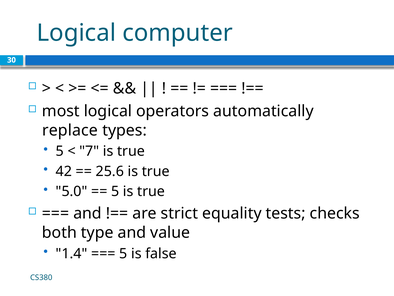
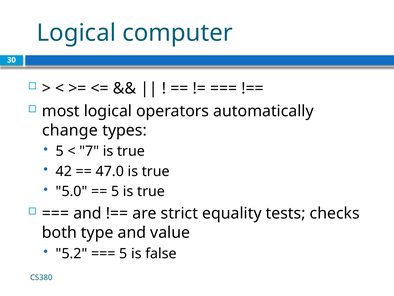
replace: replace -> change
25.6: 25.6 -> 47.0
1.4: 1.4 -> 5.2
